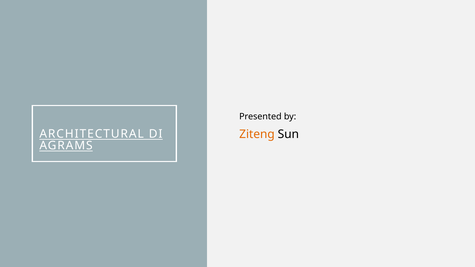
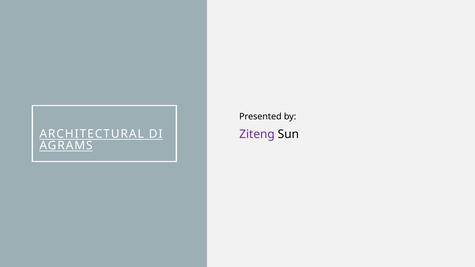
Ziteng colour: orange -> purple
